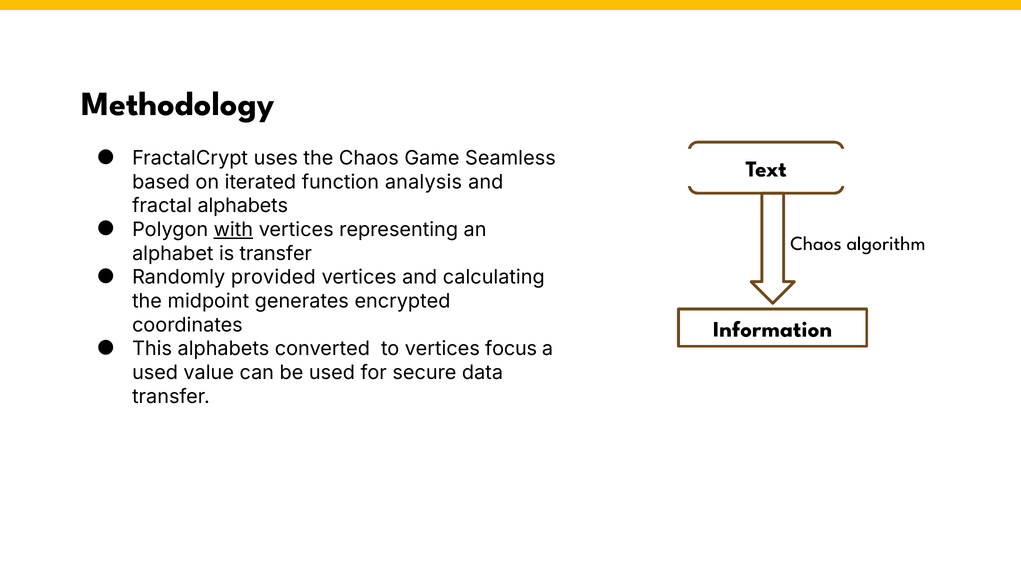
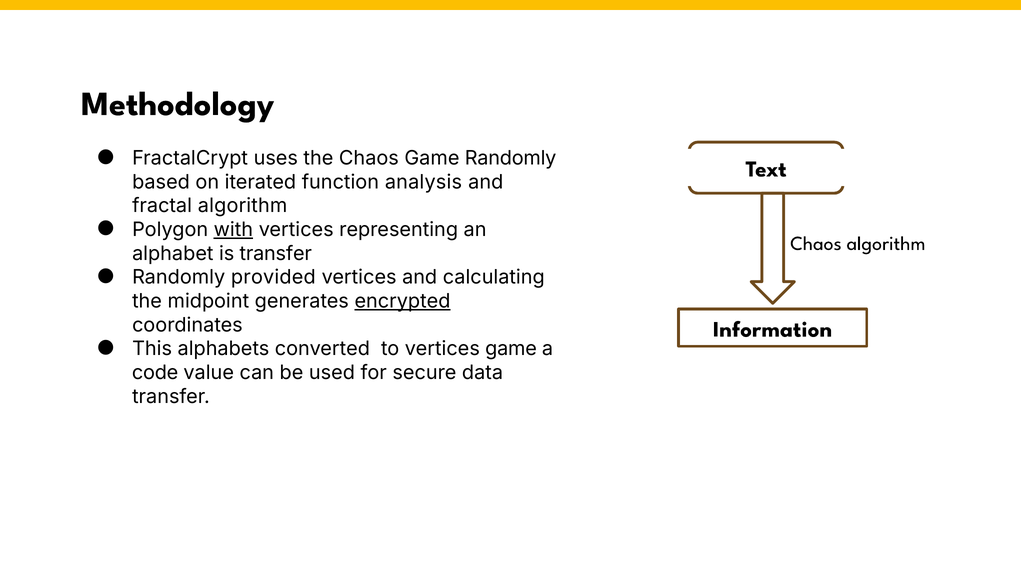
Game Seamless: Seamless -> Randomly
fractal alphabets: alphabets -> algorithm
encrypted underline: none -> present
vertices focus: focus -> game
used at (155, 373): used -> code
